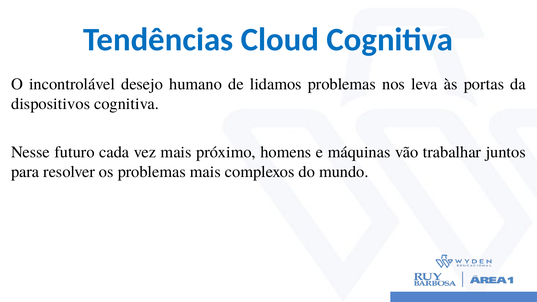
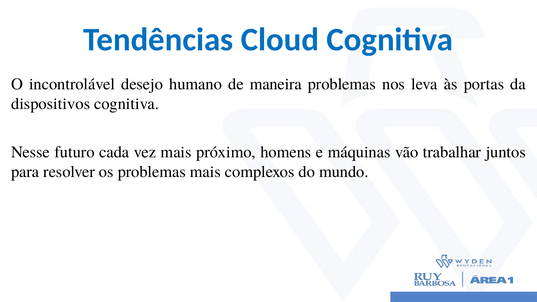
lidamos: lidamos -> maneira
